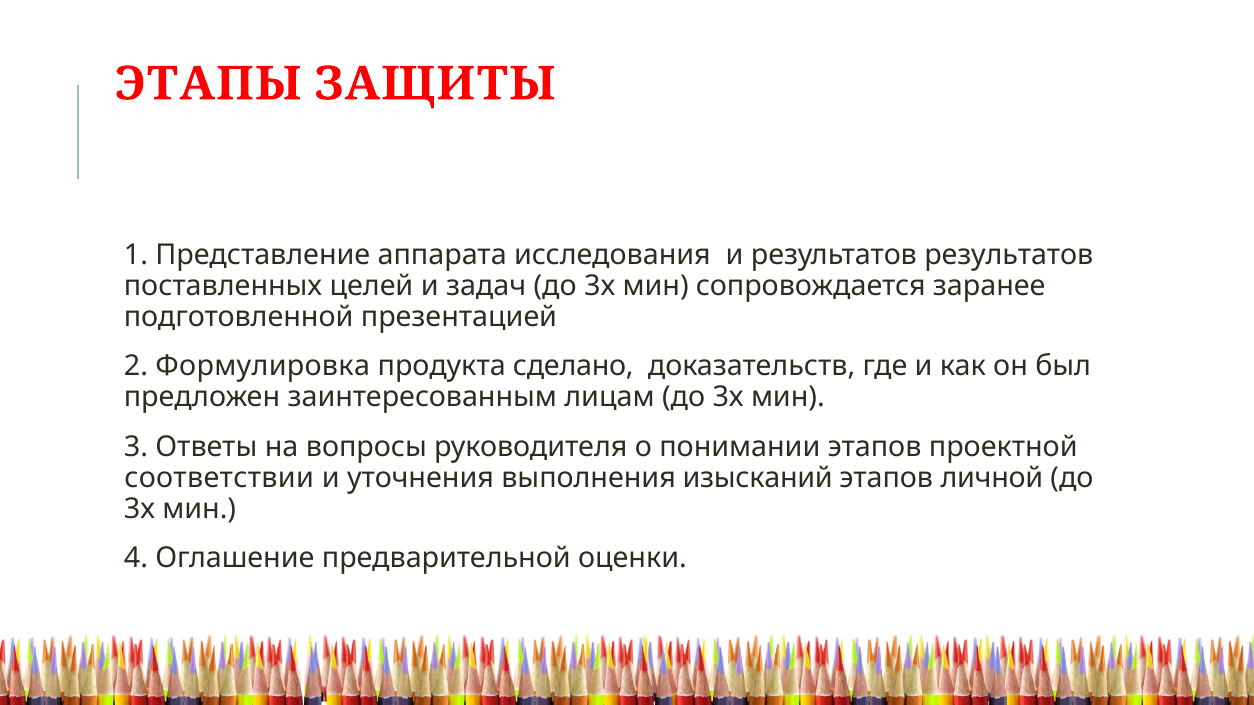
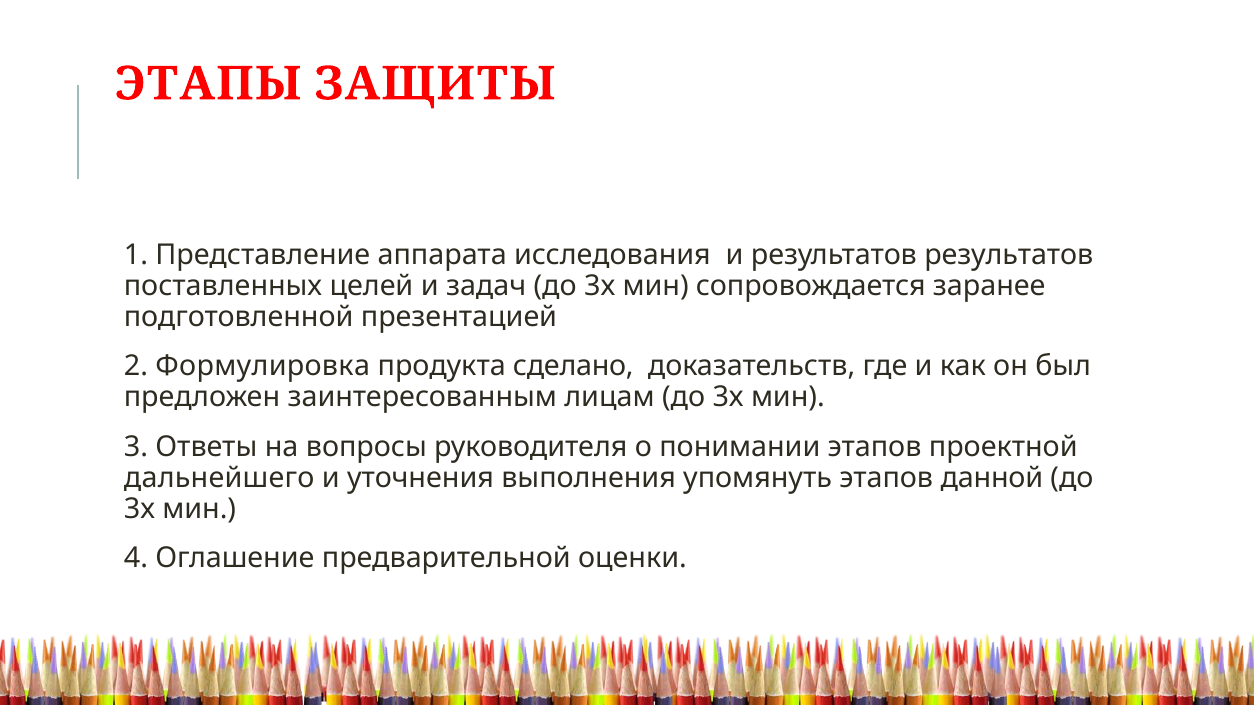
соответствии: соответствии -> дальнейшего
изысканий: изысканий -> упомянуть
личной: личной -> данной
